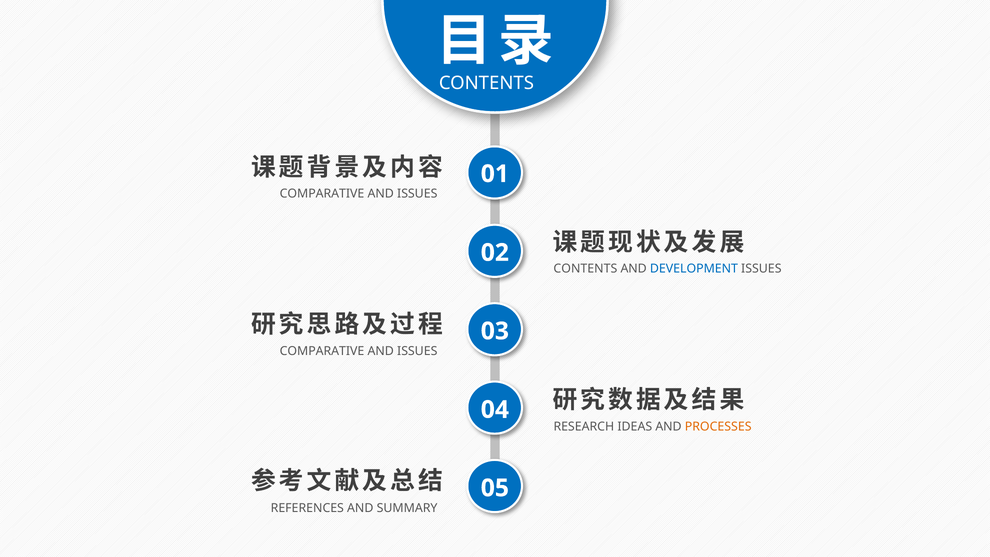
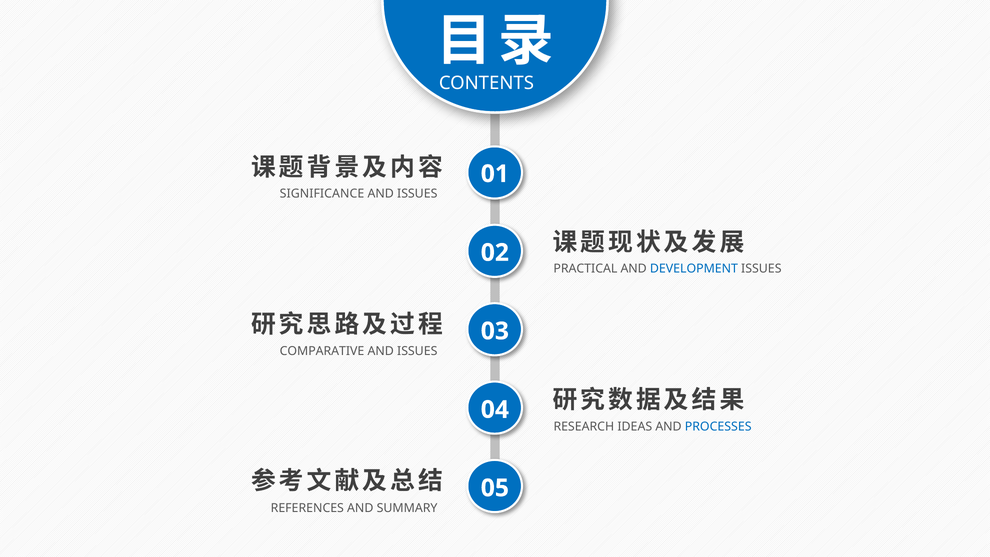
COMPARATIVE at (322, 194): COMPARATIVE -> SIGNIFICANCE
CONTENTS at (585, 269): CONTENTS -> PRACTICAL
PROCESSES colour: orange -> blue
